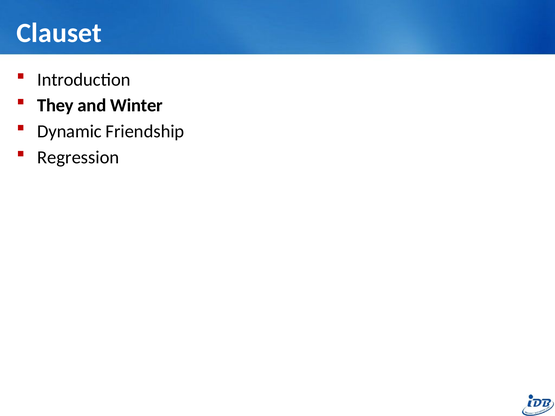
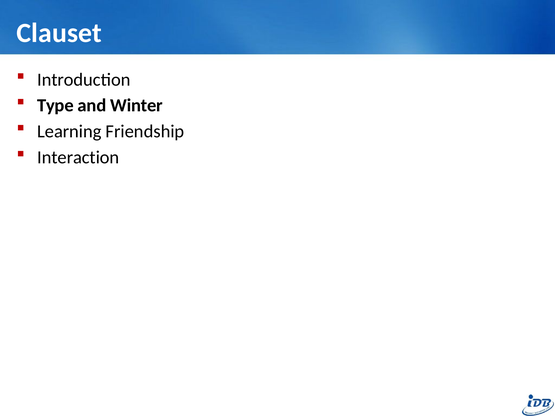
They: They -> Type
Dynamic: Dynamic -> Learning
Regression: Regression -> Interaction
